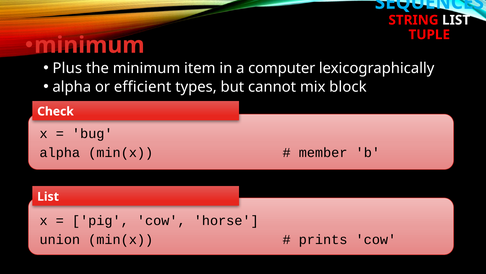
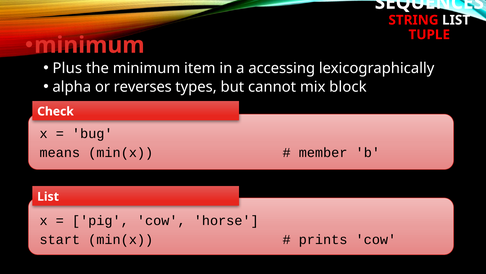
SEQUENCES colour: light blue -> white
computer: computer -> accessing
efficient: efficient -> reverses
alpha at (60, 152): alpha -> means
union: union -> start
